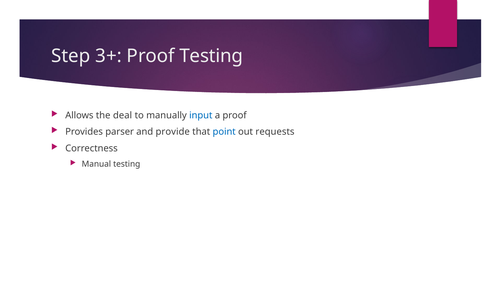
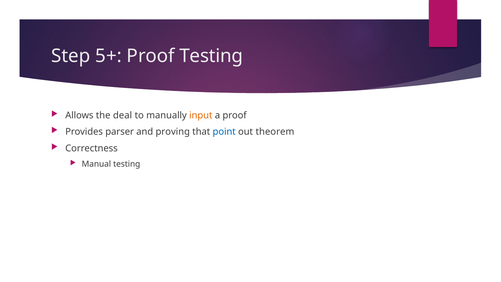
3+: 3+ -> 5+
input colour: blue -> orange
provide: provide -> proving
requests: requests -> theorem
